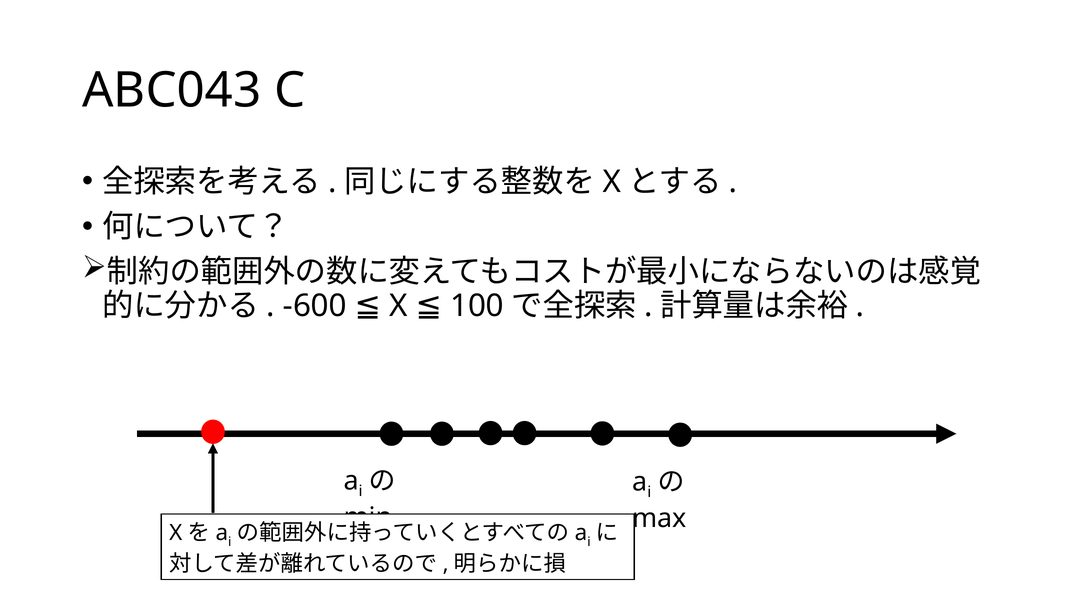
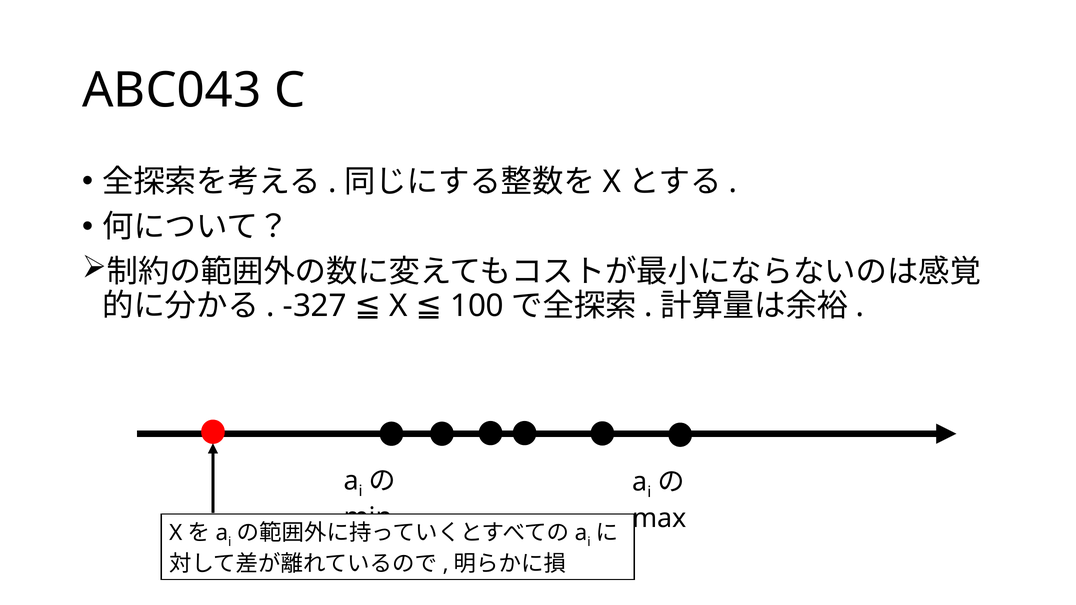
-600: -600 -> -327
